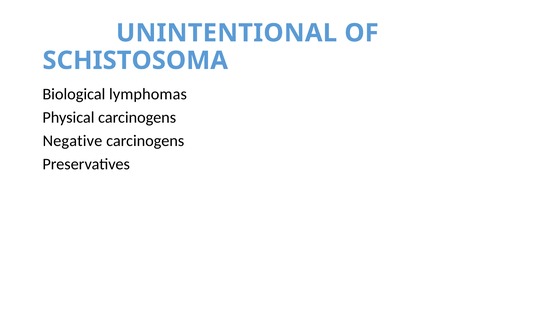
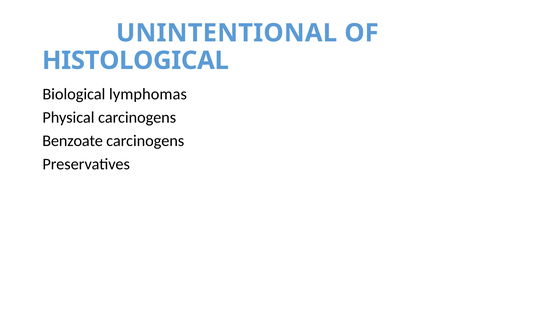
SCHISTOSOMA: SCHISTOSOMA -> HISTOLOGICAL
Negative: Negative -> Benzoate
